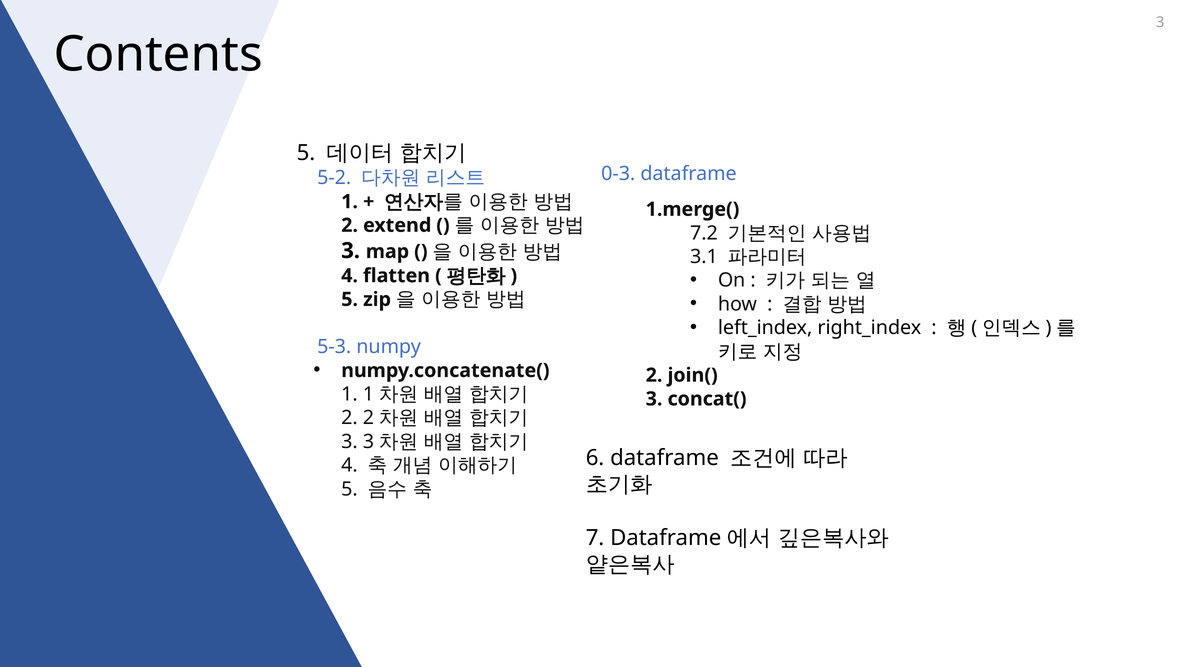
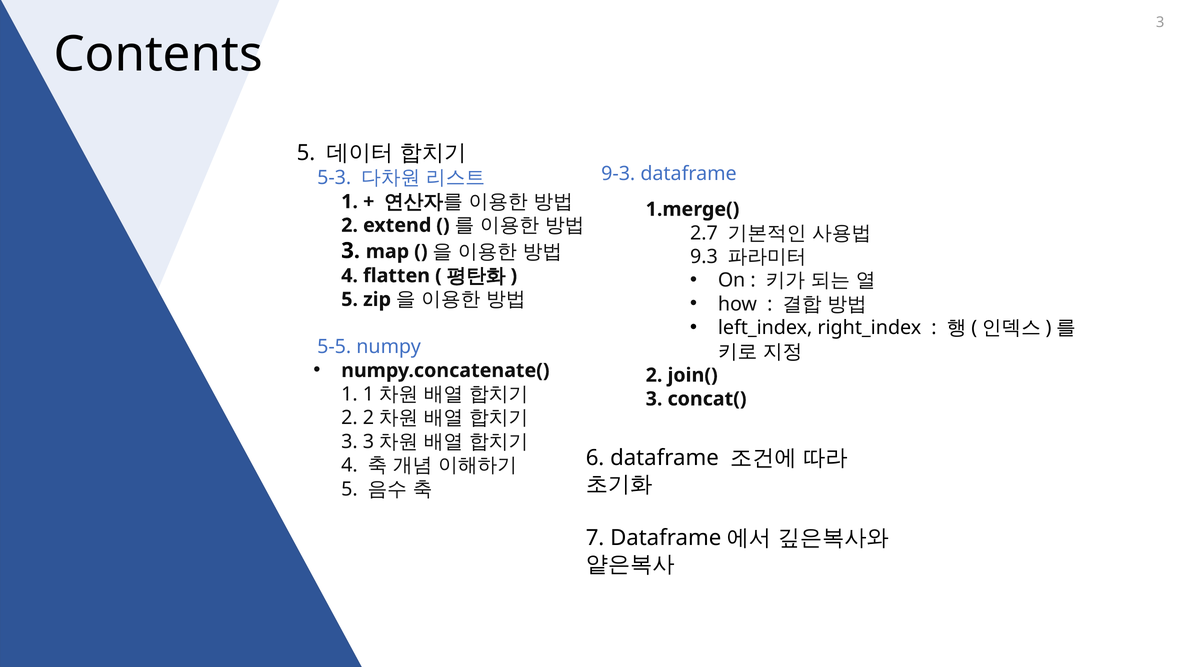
0-3: 0-3 -> 9-3
5-2: 5-2 -> 5-3
7.2: 7.2 -> 2.7
3.1: 3.1 -> 9.3
5-3: 5-3 -> 5-5
